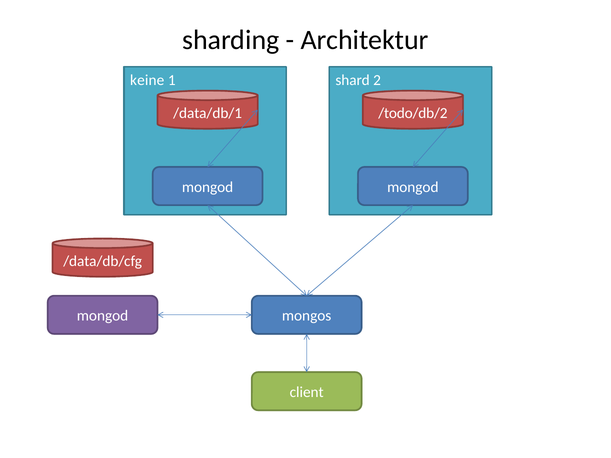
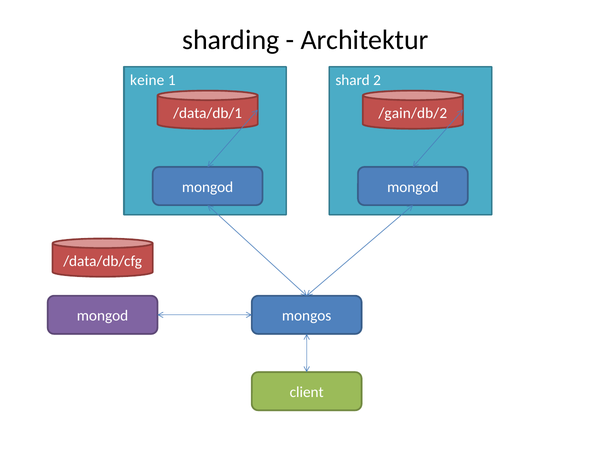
/todo/db/2: /todo/db/2 -> /gain/db/2
